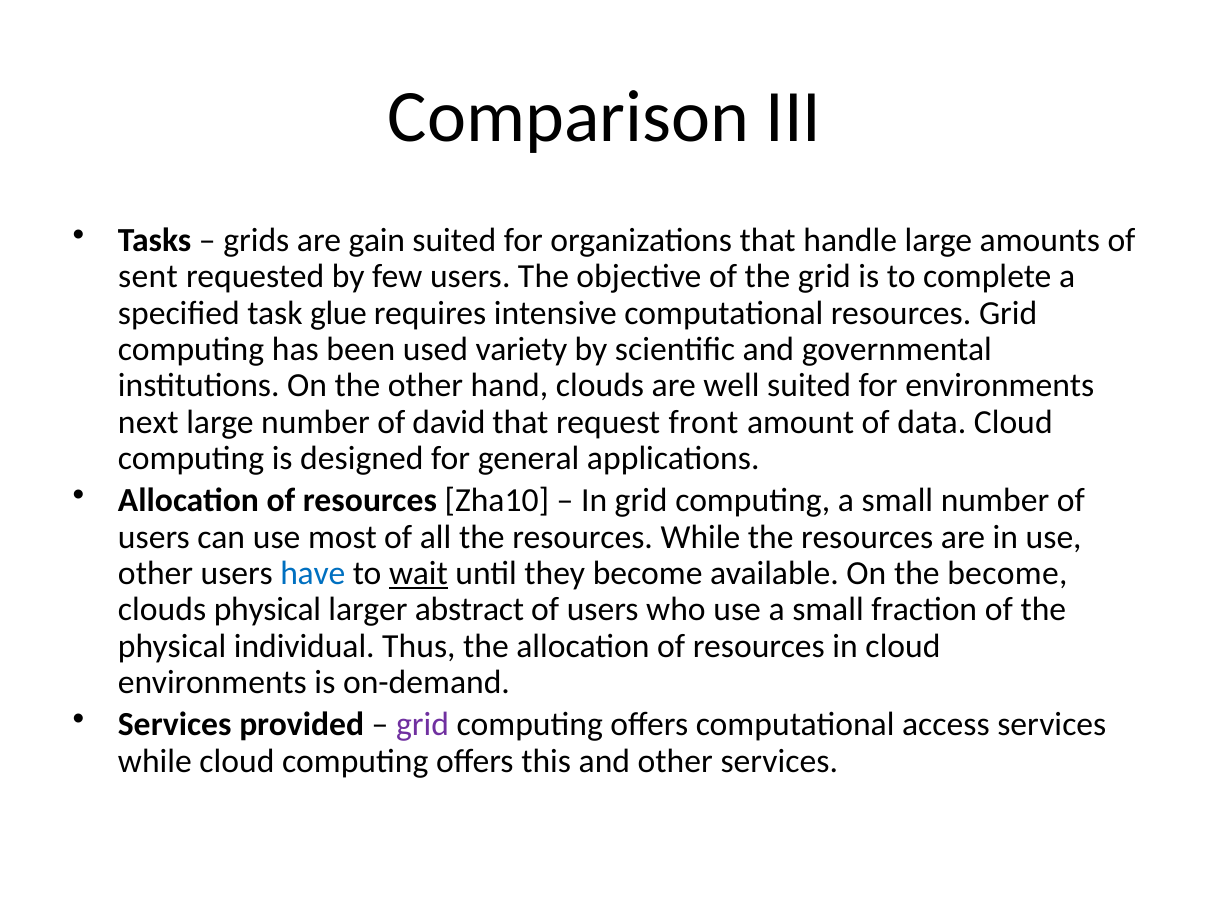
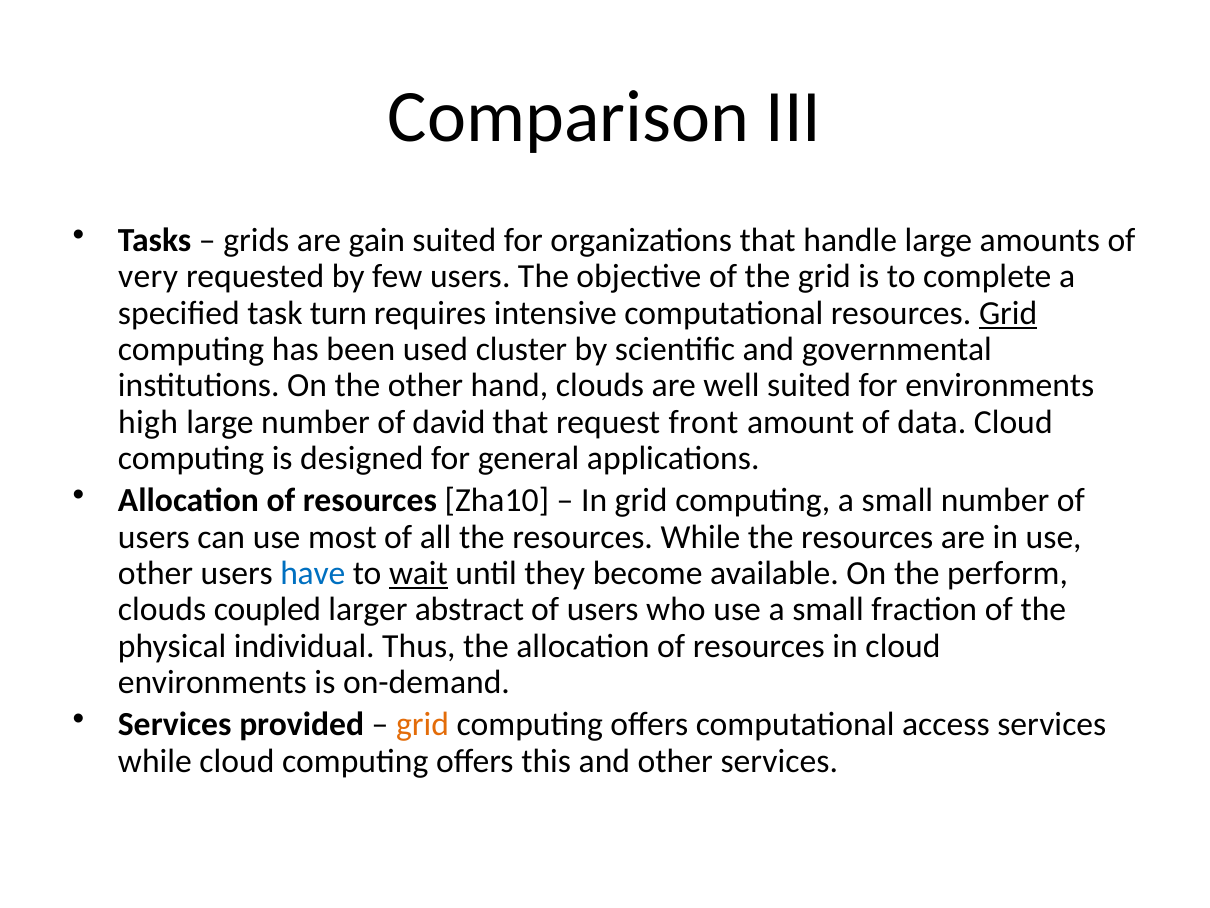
sent: sent -> very
glue: glue -> turn
Grid at (1008, 313) underline: none -> present
variety: variety -> cluster
next: next -> high
the become: become -> perform
clouds physical: physical -> coupled
grid at (423, 724) colour: purple -> orange
